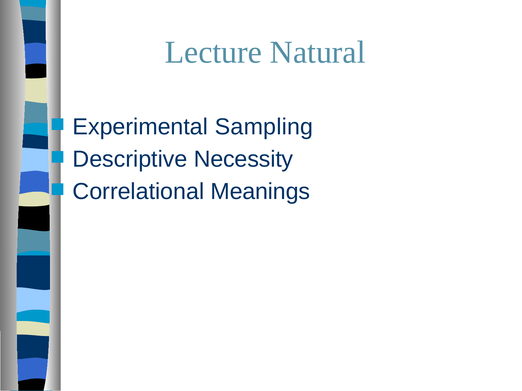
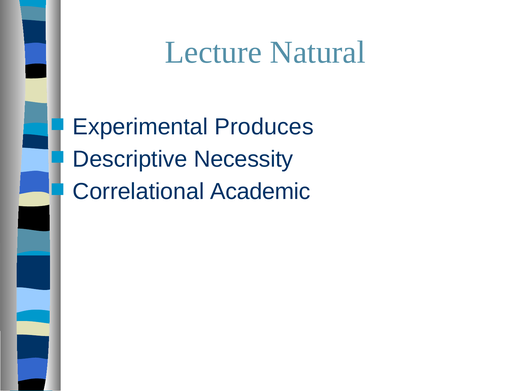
Sampling: Sampling -> Produces
Meanings: Meanings -> Academic
